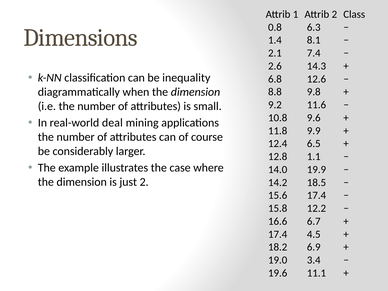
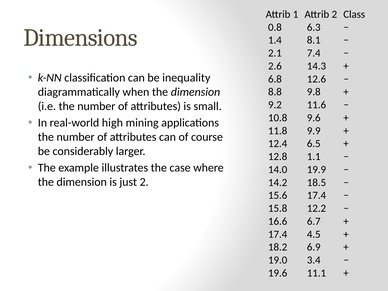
deal: deal -> high
